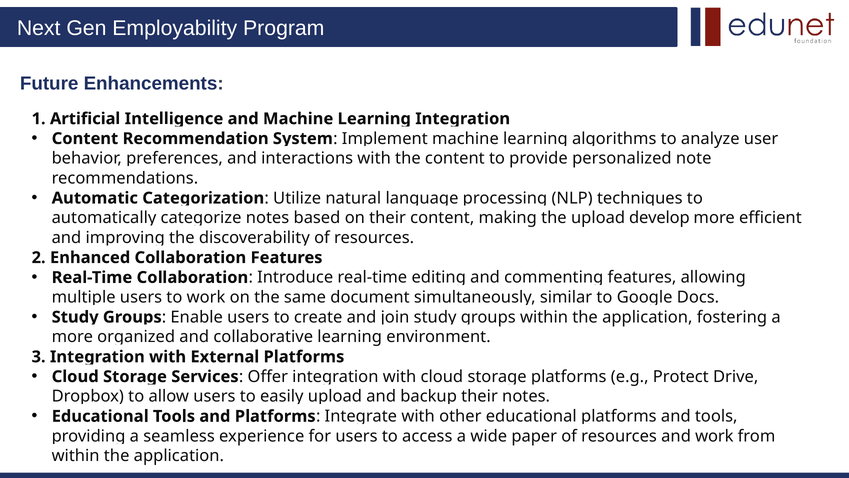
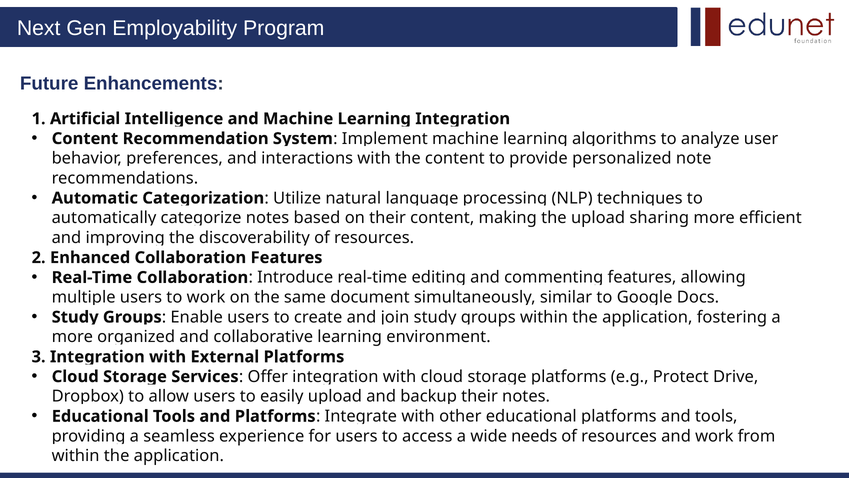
develop: develop -> sharing
paper: paper -> needs
